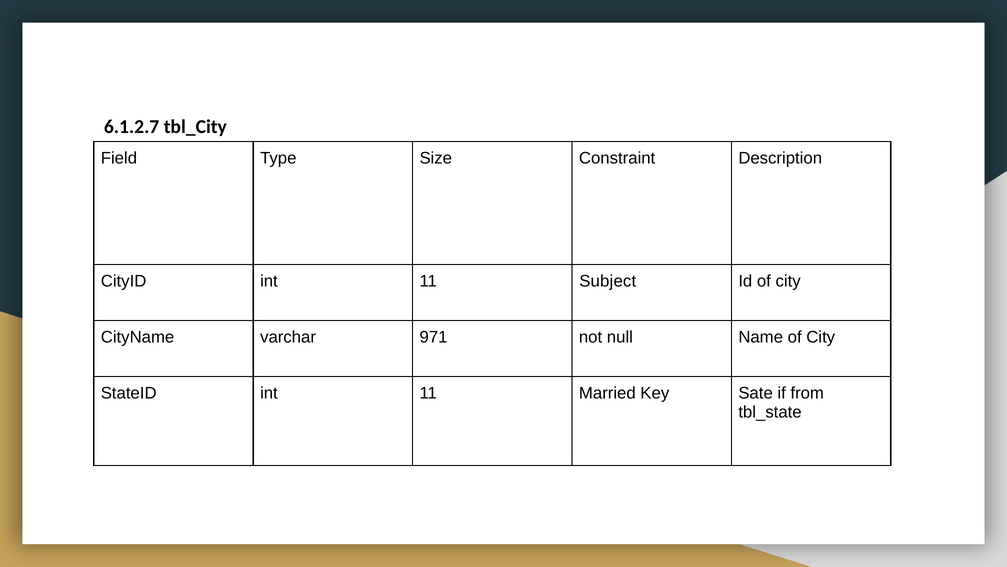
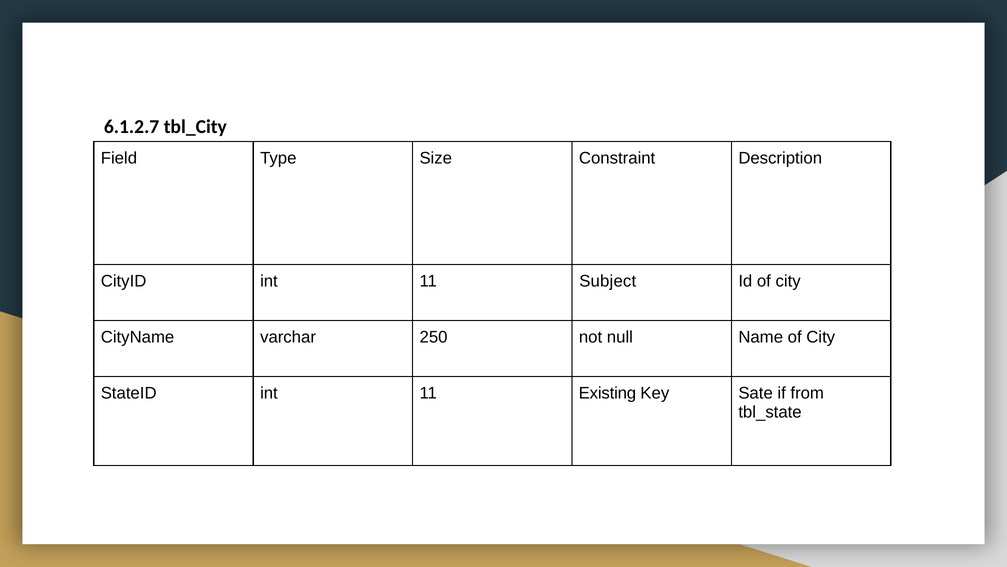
971: 971 -> 250
Married: Married -> Existing
